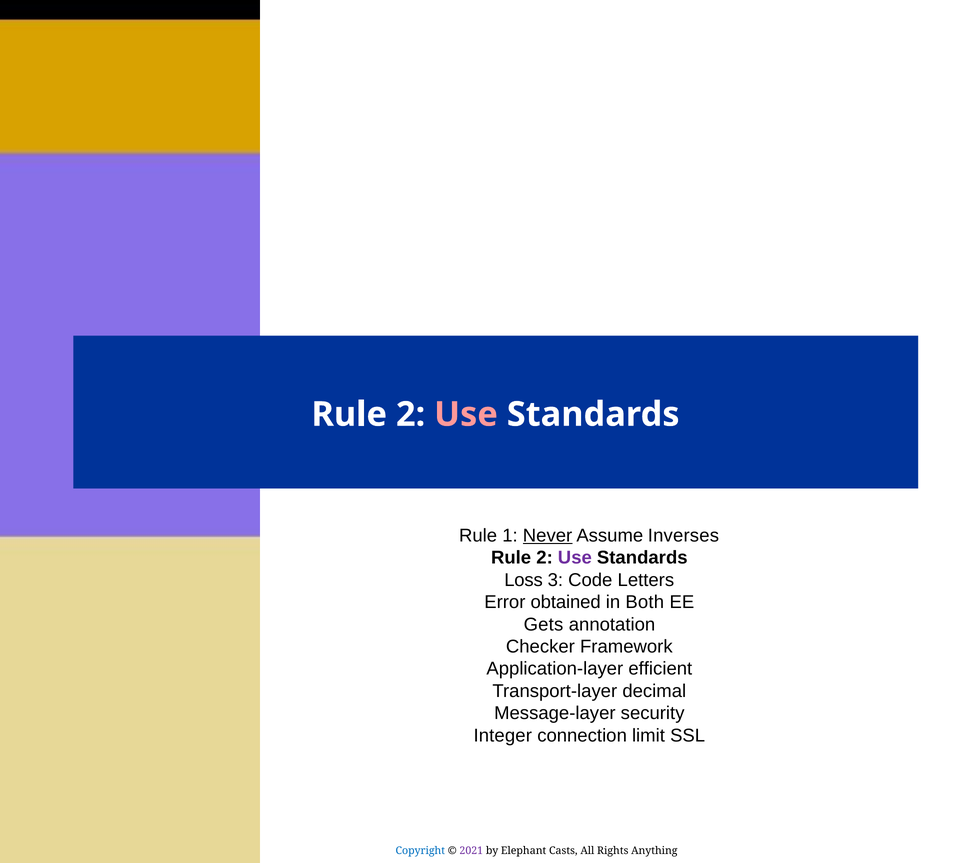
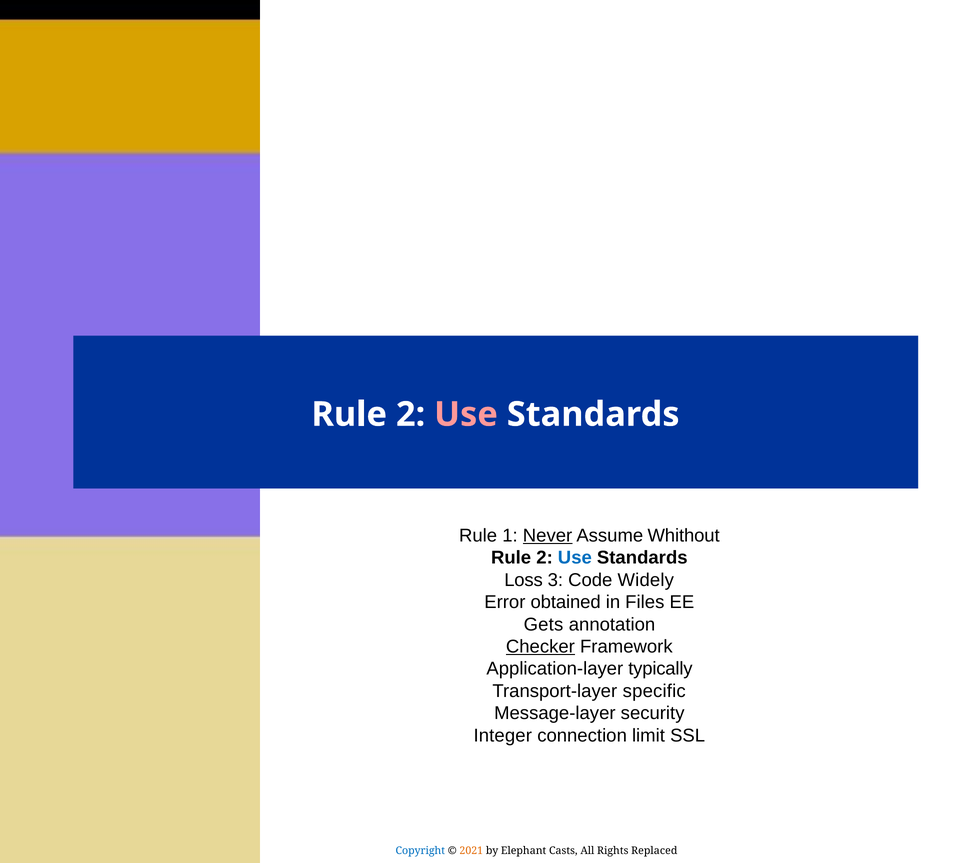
Inverses: Inverses -> Whithout
Use at (575, 558) colour: purple -> blue
Letters: Letters -> Widely
Both: Both -> Files
Checker underline: none -> present
efficient: efficient -> typically
decimal: decimal -> specific
2021 colour: purple -> orange
Anything: Anything -> Replaced
